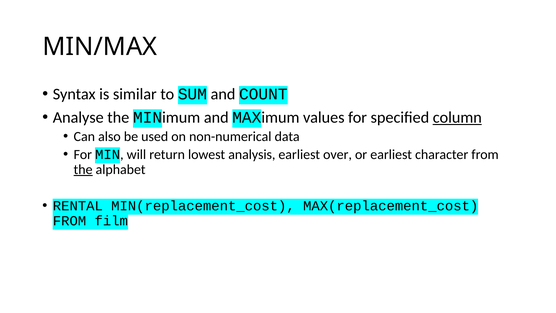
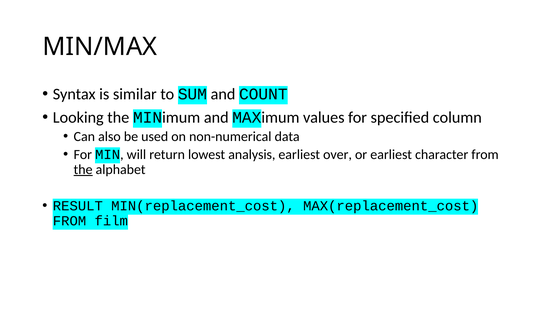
Analyse: Analyse -> Looking
column underline: present -> none
RENTAL: RENTAL -> RESULT
